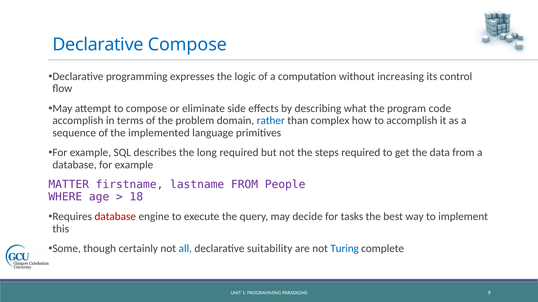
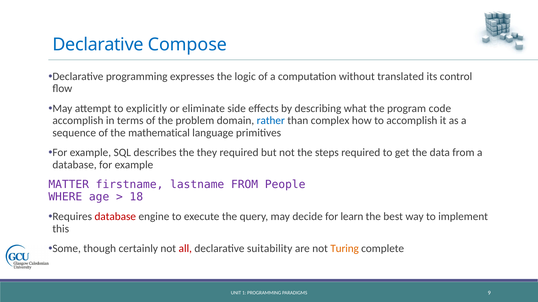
increasing: increasing -> translated
to compose: compose -> explicitly
implemented: implemented -> mathematical
long: long -> they
tasks: tasks -> learn
all colour: blue -> red
Turing colour: blue -> orange
